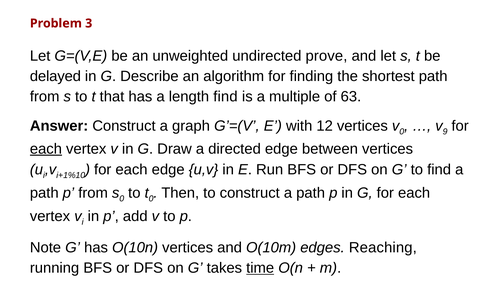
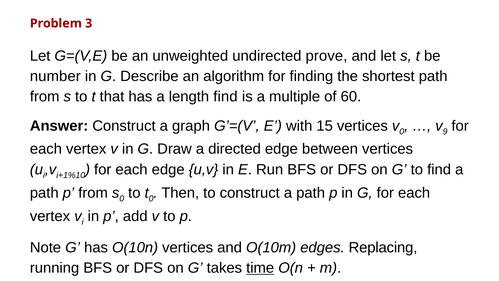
delayed: delayed -> number
63: 63 -> 60
12: 12 -> 15
each at (46, 149) underline: present -> none
Reaching: Reaching -> Replacing
